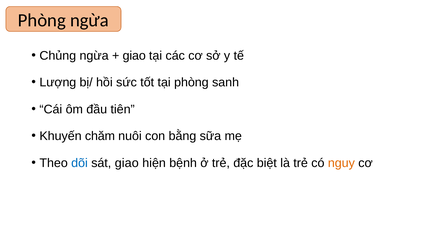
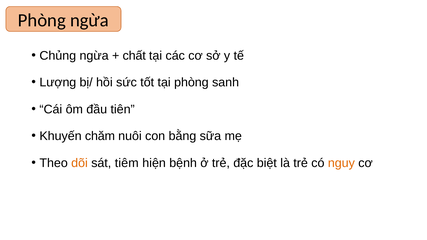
giao at (134, 56): giao -> chất
dõi colour: blue -> orange
sát giao: giao -> tiêm
